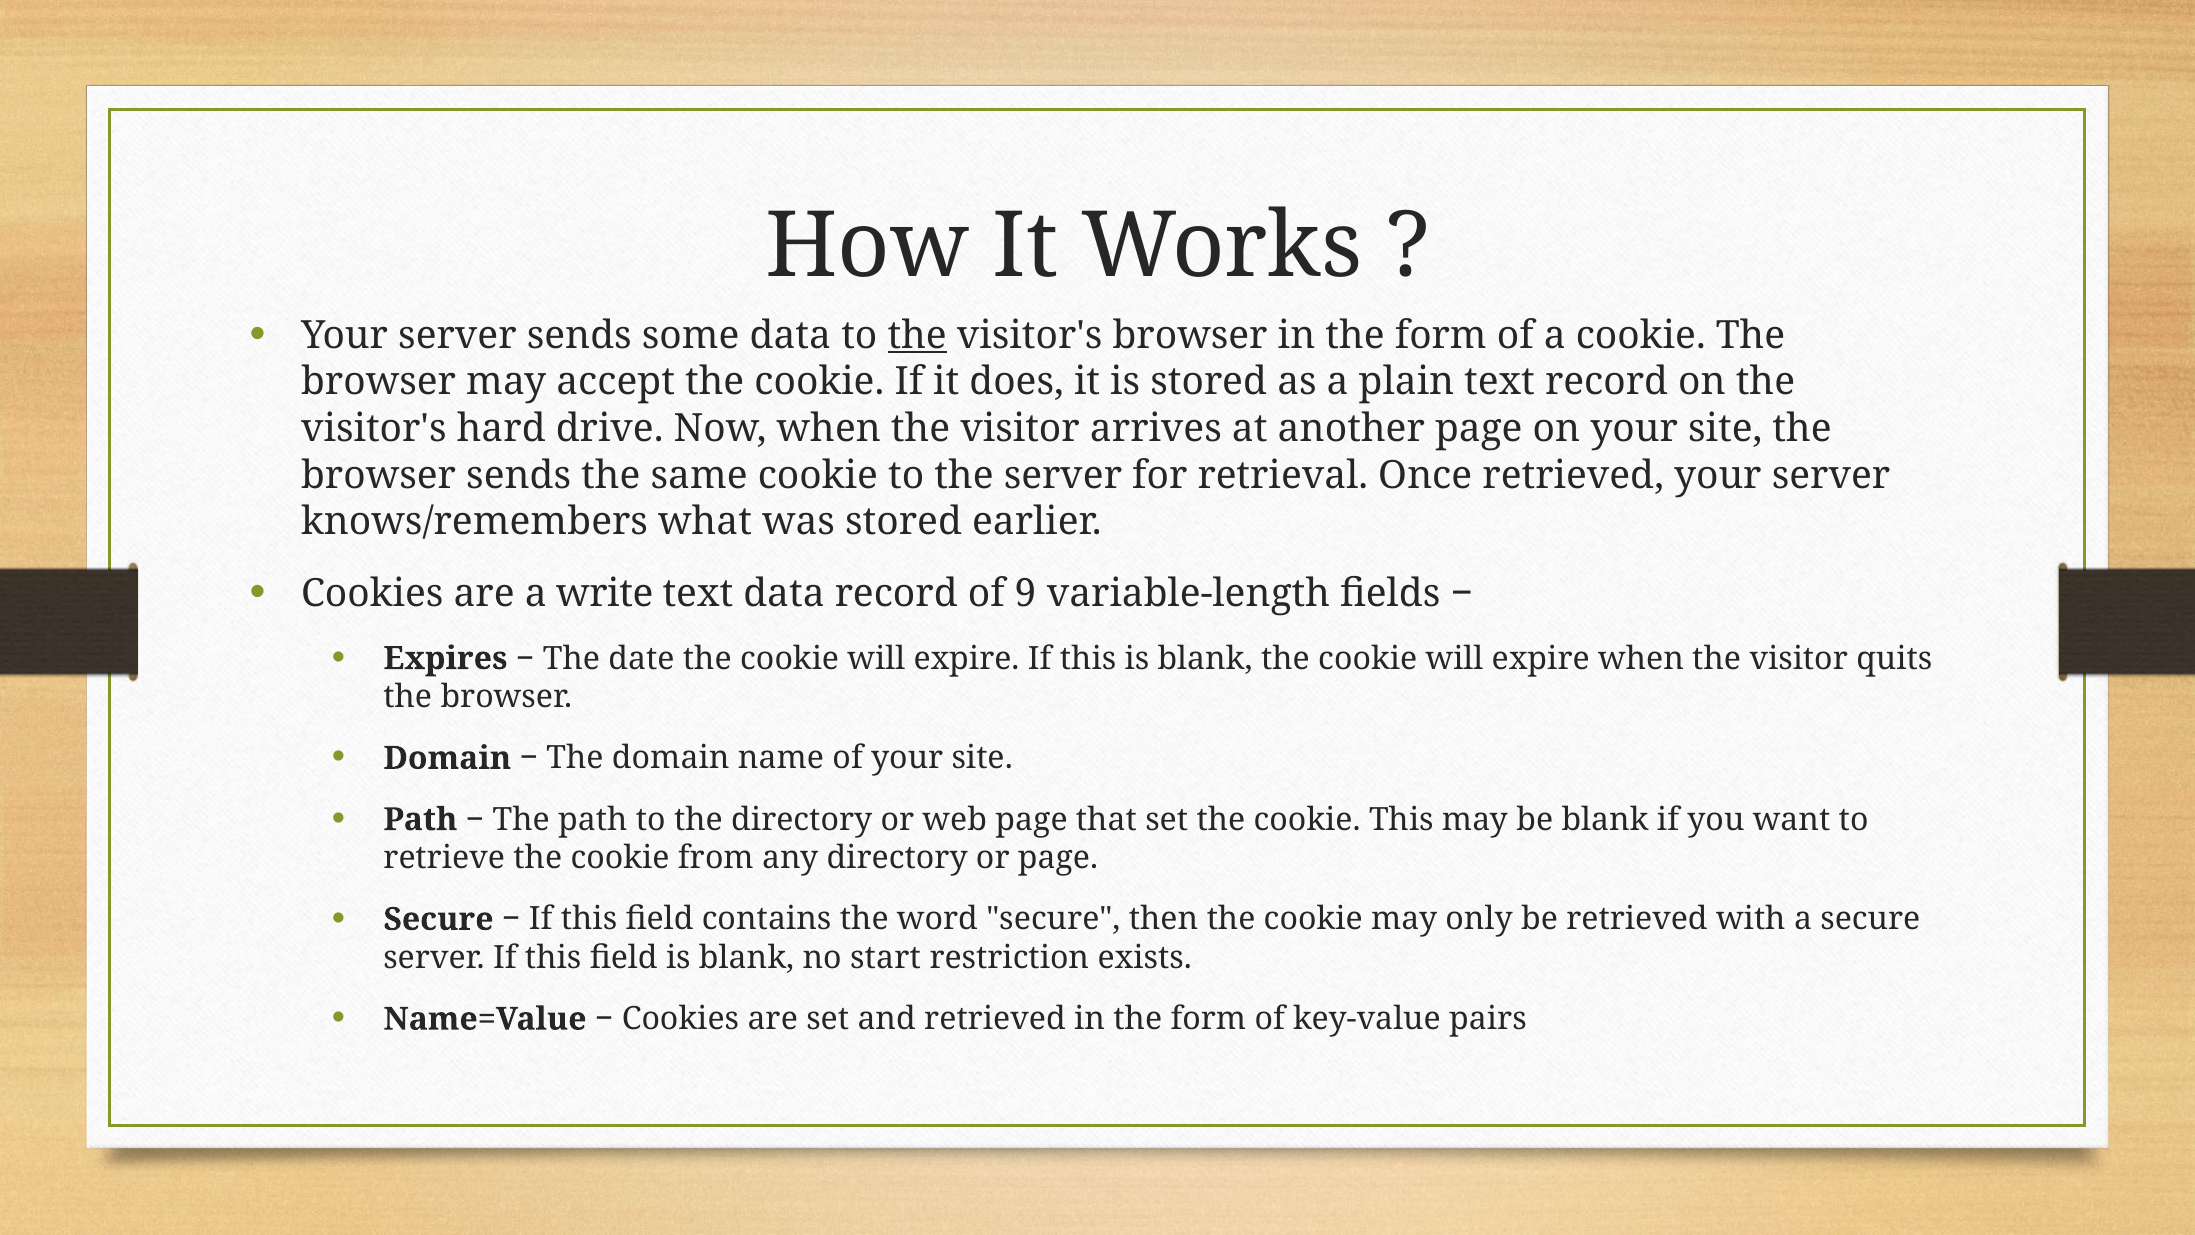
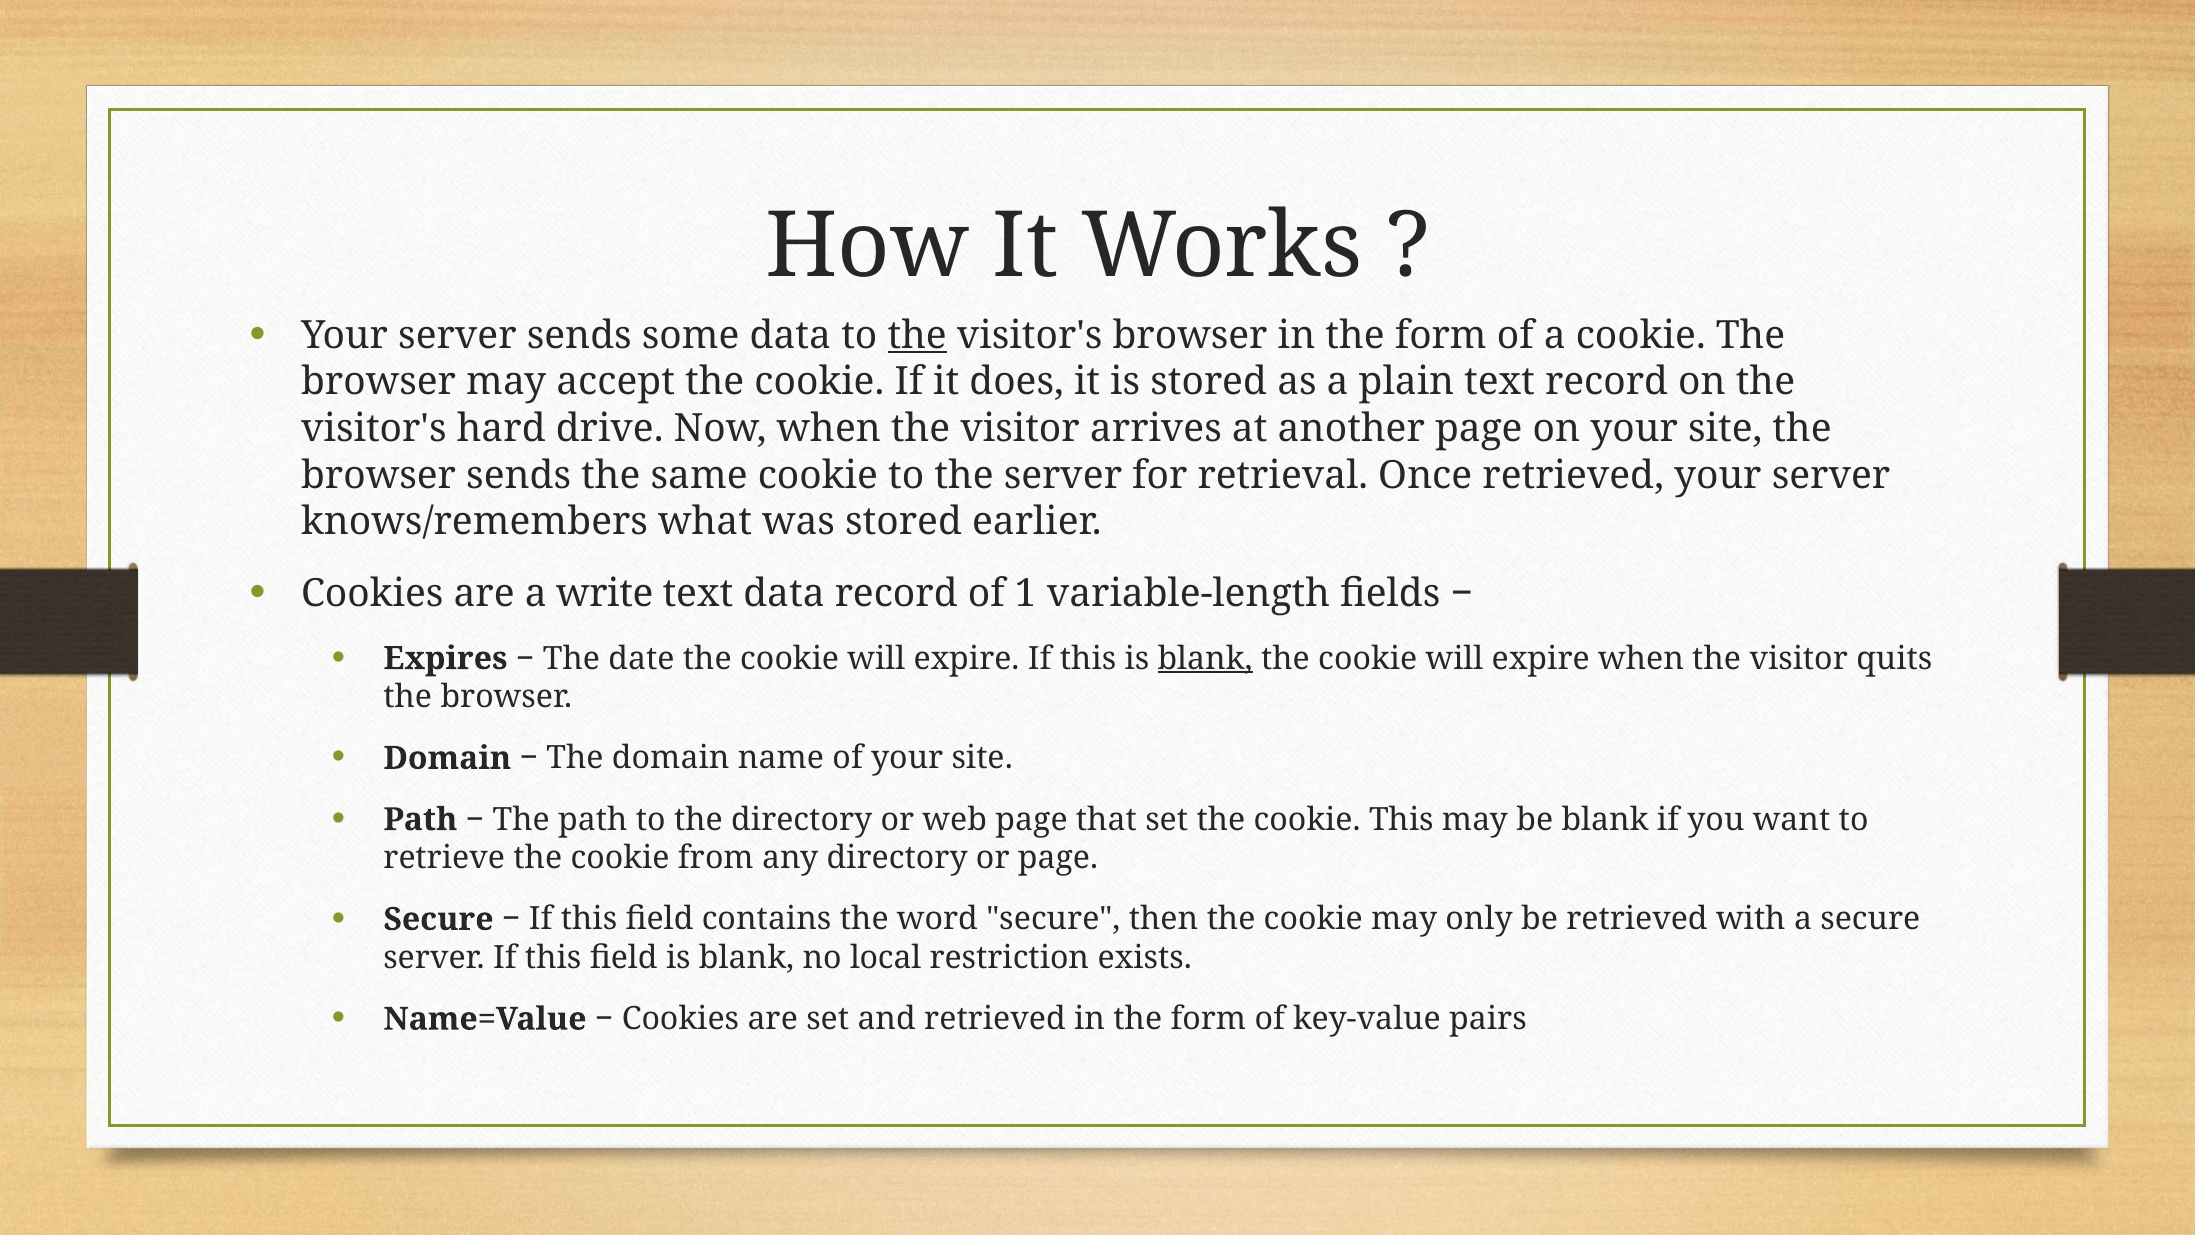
9: 9 -> 1
blank at (1205, 658) underline: none -> present
start: start -> local
